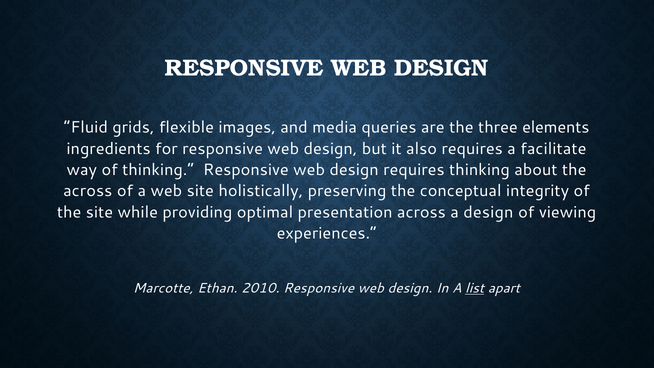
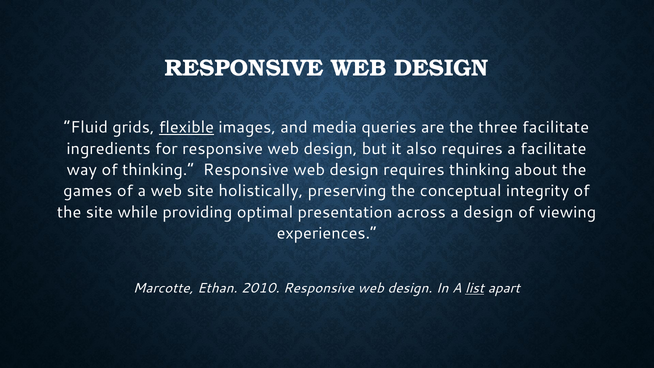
flexible underline: none -> present
three elements: elements -> facilitate
across at (88, 191): across -> games
